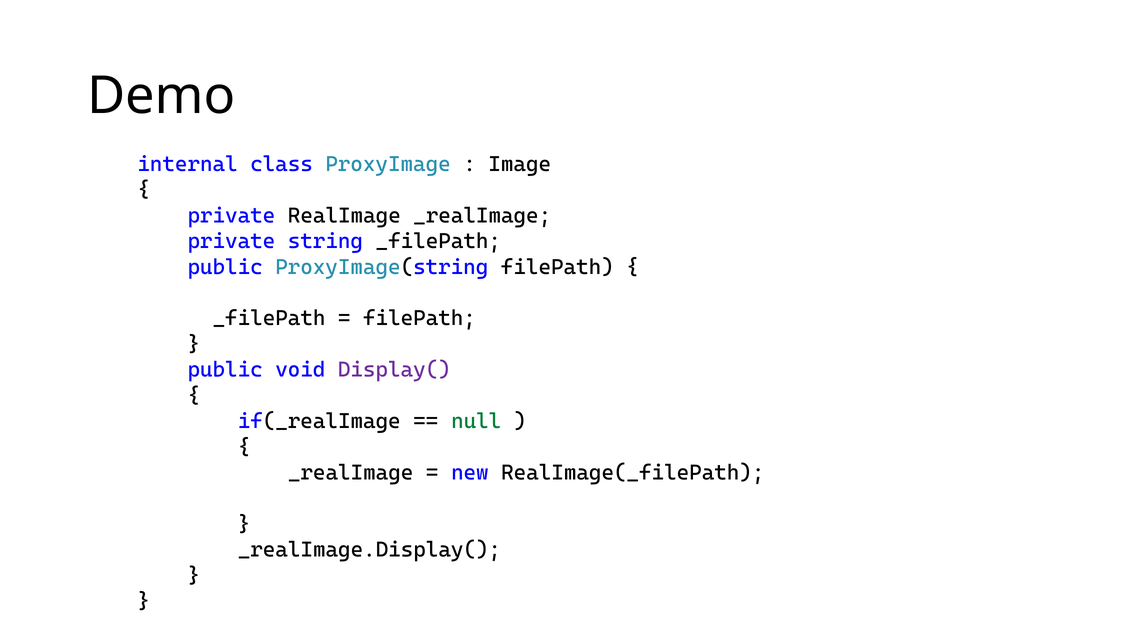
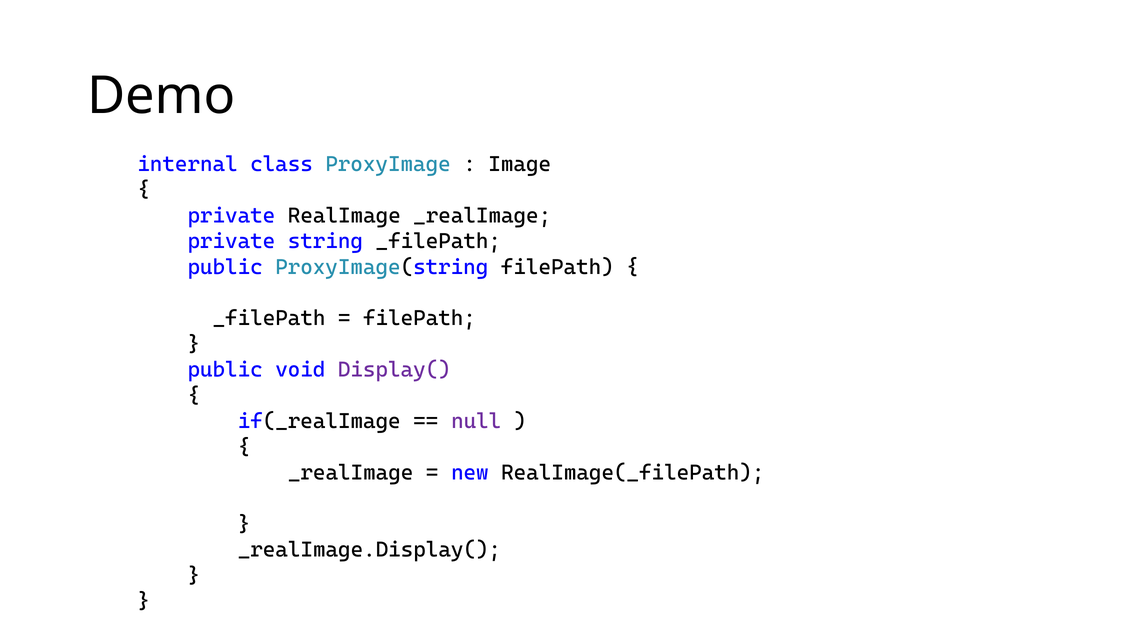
null colour: green -> purple
